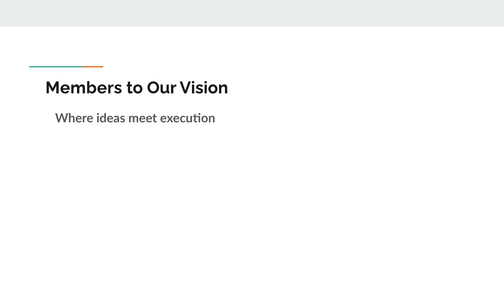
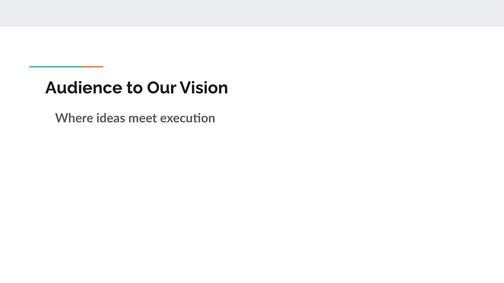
Members: Members -> Audience
